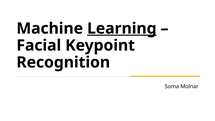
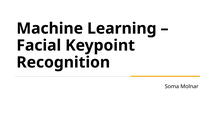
Learning underline: present -> none
